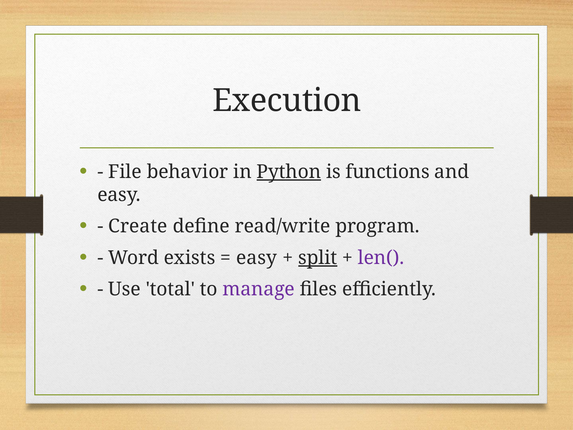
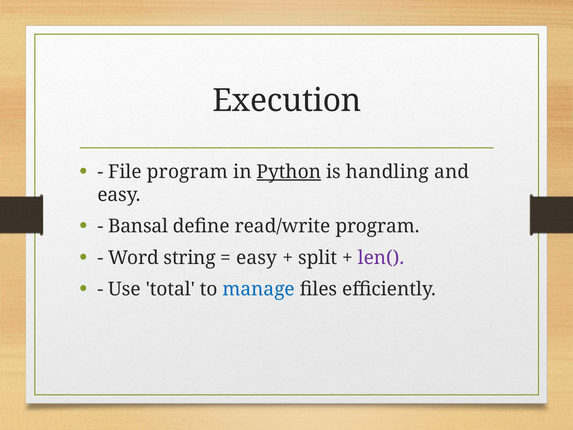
File behavior: behavior -> program
functions: functions -> handling
Create: Create -> Bansal
exists: exists -> string
split underline: present -> none
manage colour: purple -> blue
